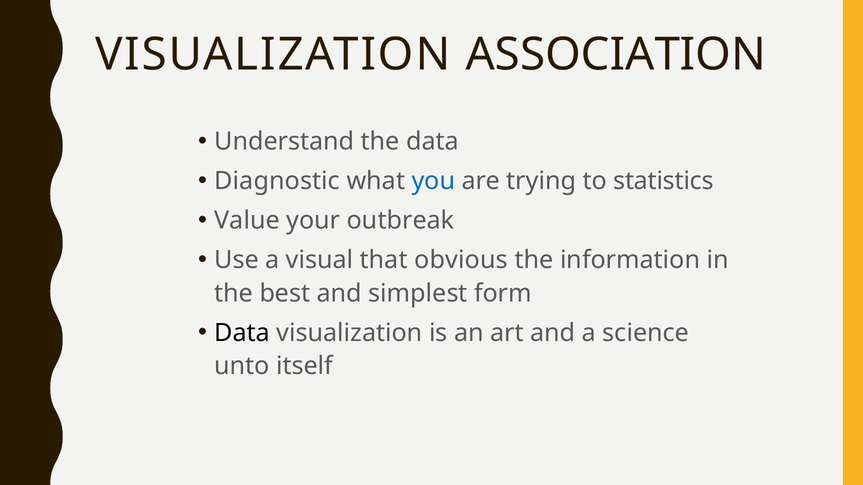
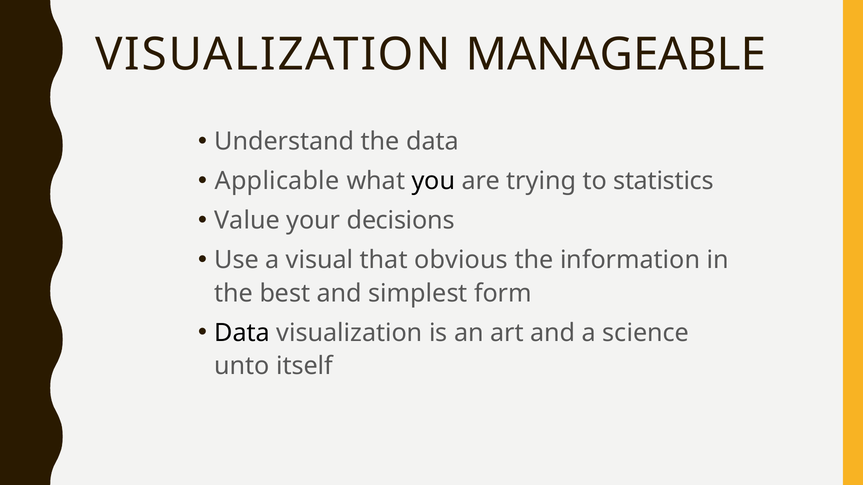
ASSOCIATION: ASSOCIATION -> MANAGEABLE
Diagnostic: Diagnostic -> Applicable
you colour: blue -> black
outbreak: outbreak -> decisions
